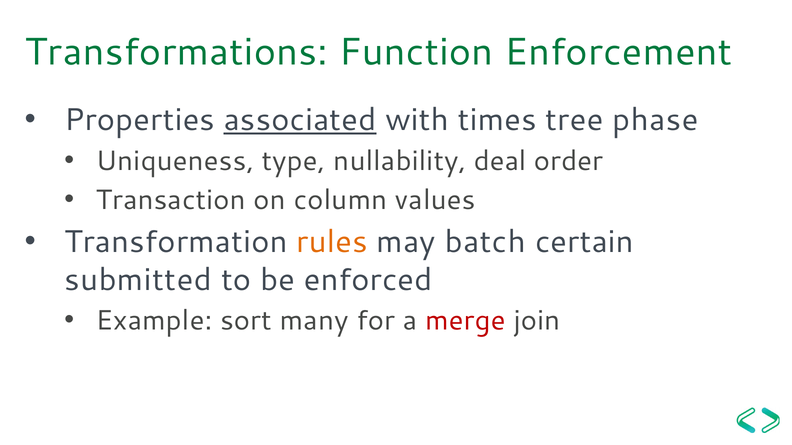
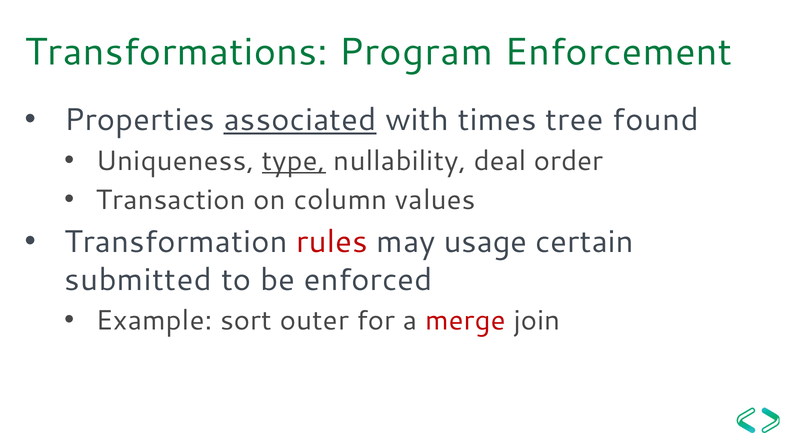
Function: Function -> Program
phase: phase -> found
type underline: none -> present
rules colour: orange -> red
batch: batch -> usage
many: many -> outer
